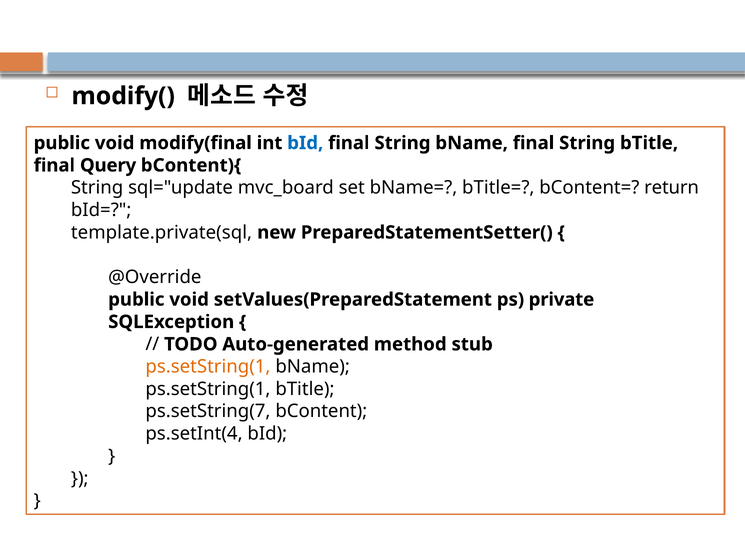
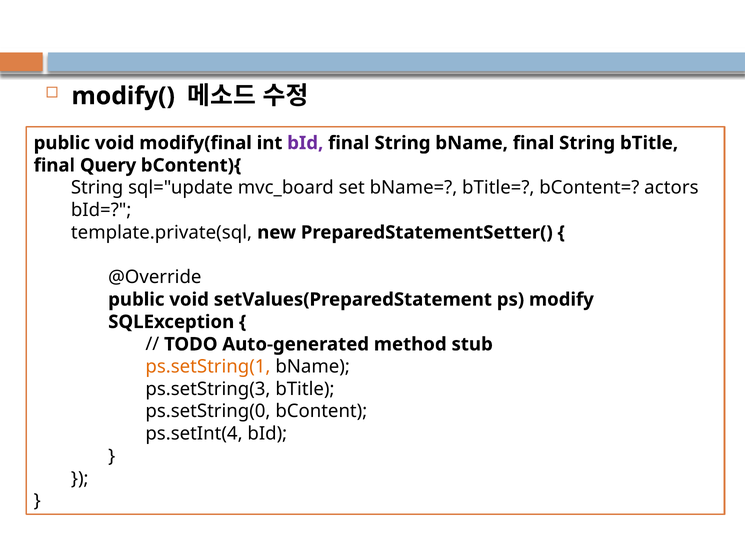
bId at (305, 143) colour: blue -> purple
return: return -> actors
private: private -> modify
ps.setString(1 at (208, 389): ps.setString(1 -> ps.setString(3
ps.setString(7: ps.setString(7 -> ps.setString(0
